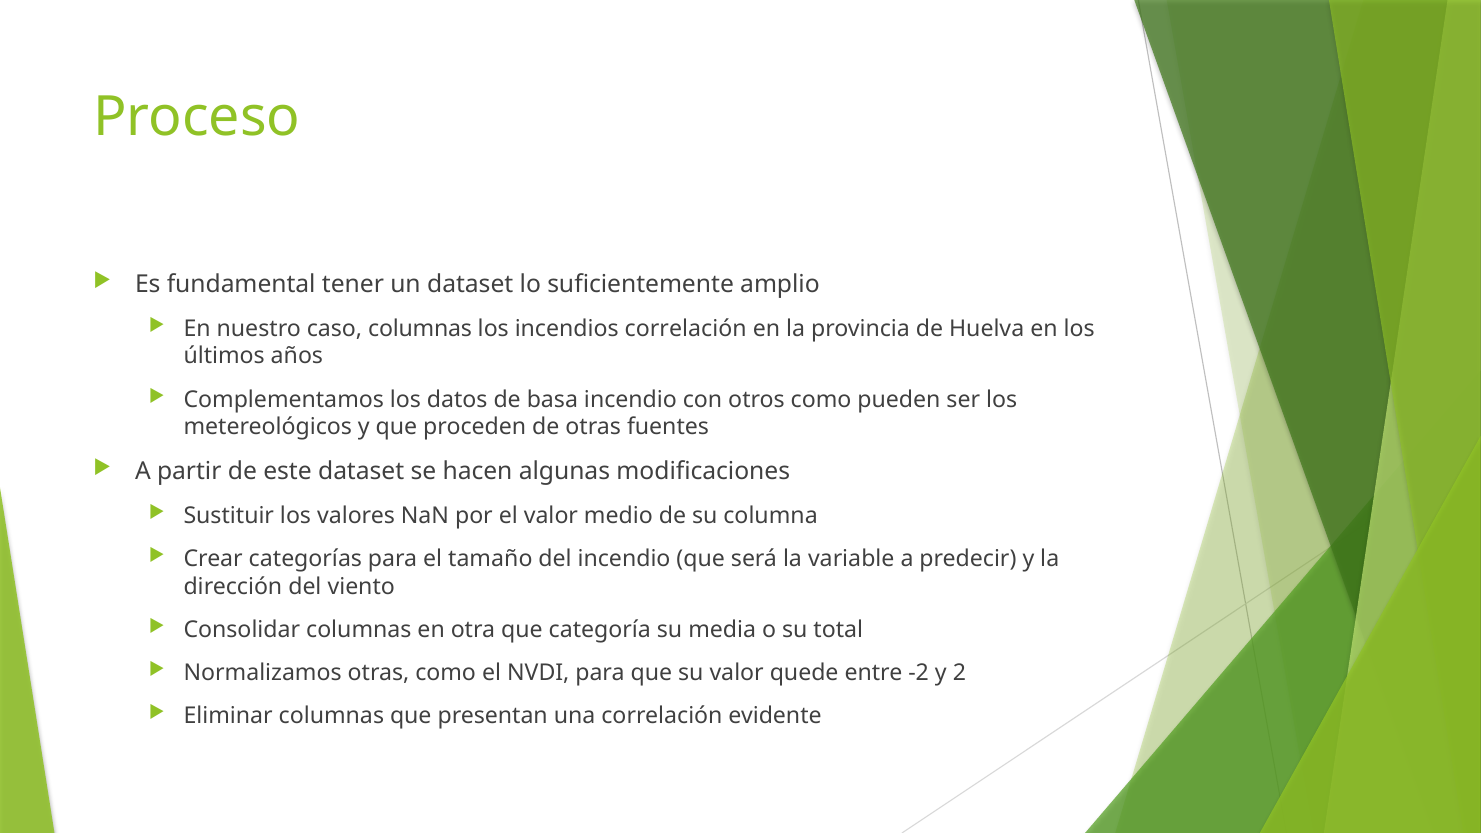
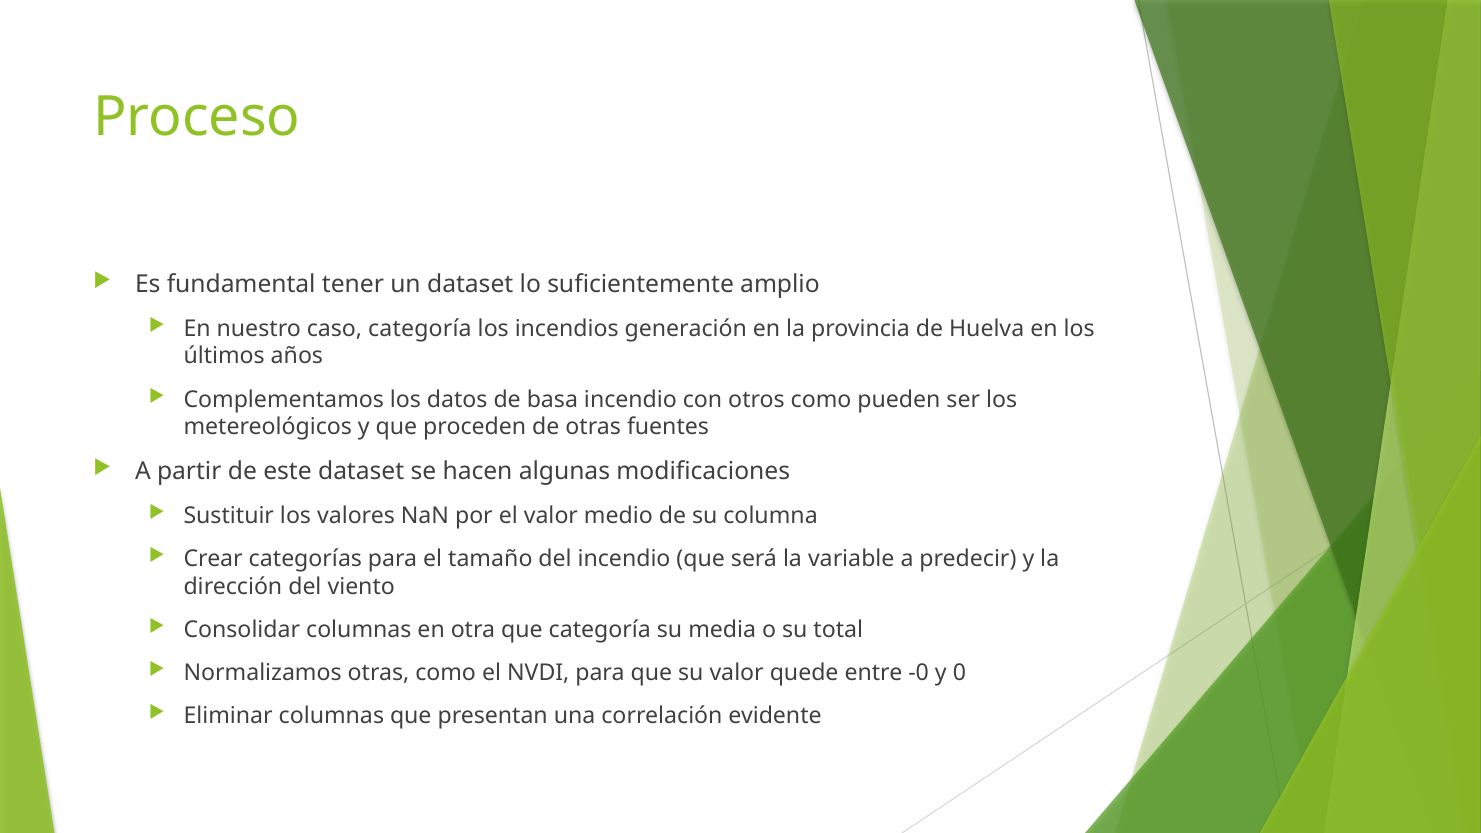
caso columnas: columnas -> categoría
incendios correlación: correlación -> generación
-2: -2 -> -0
2: 2 -> 0
